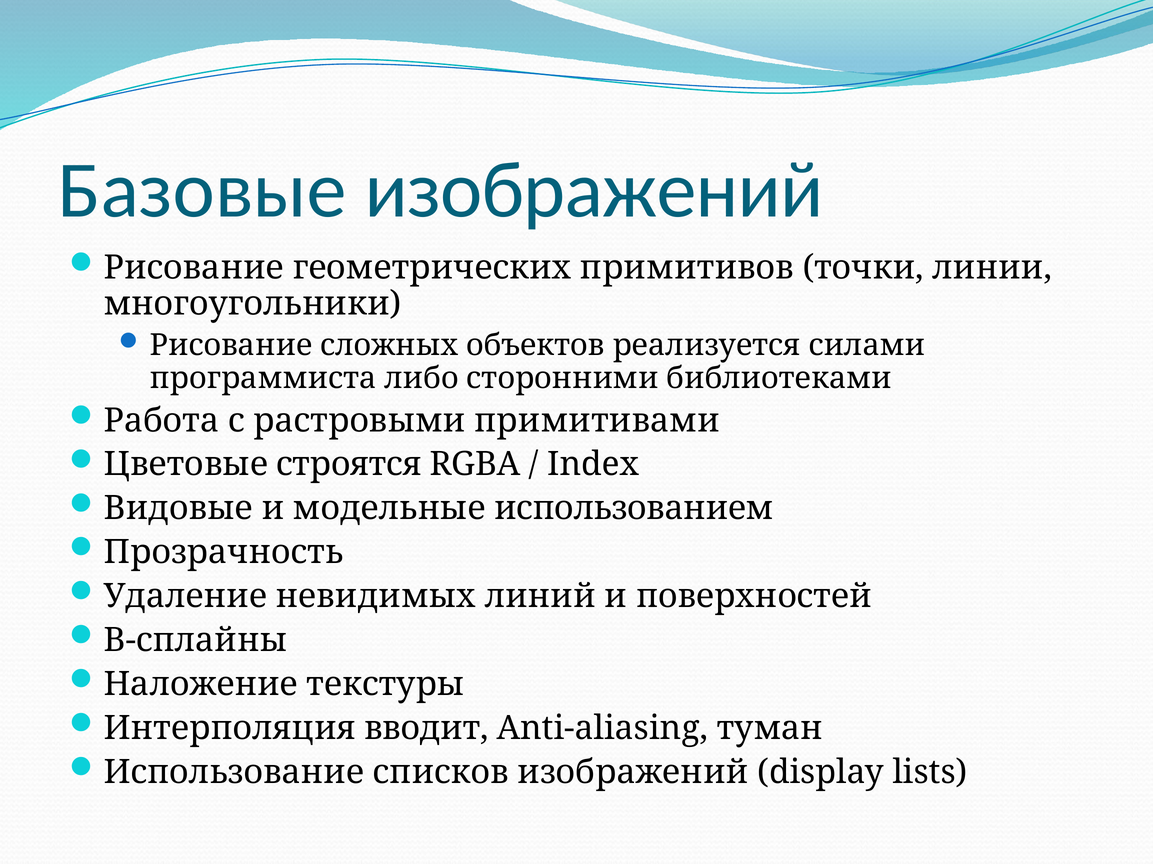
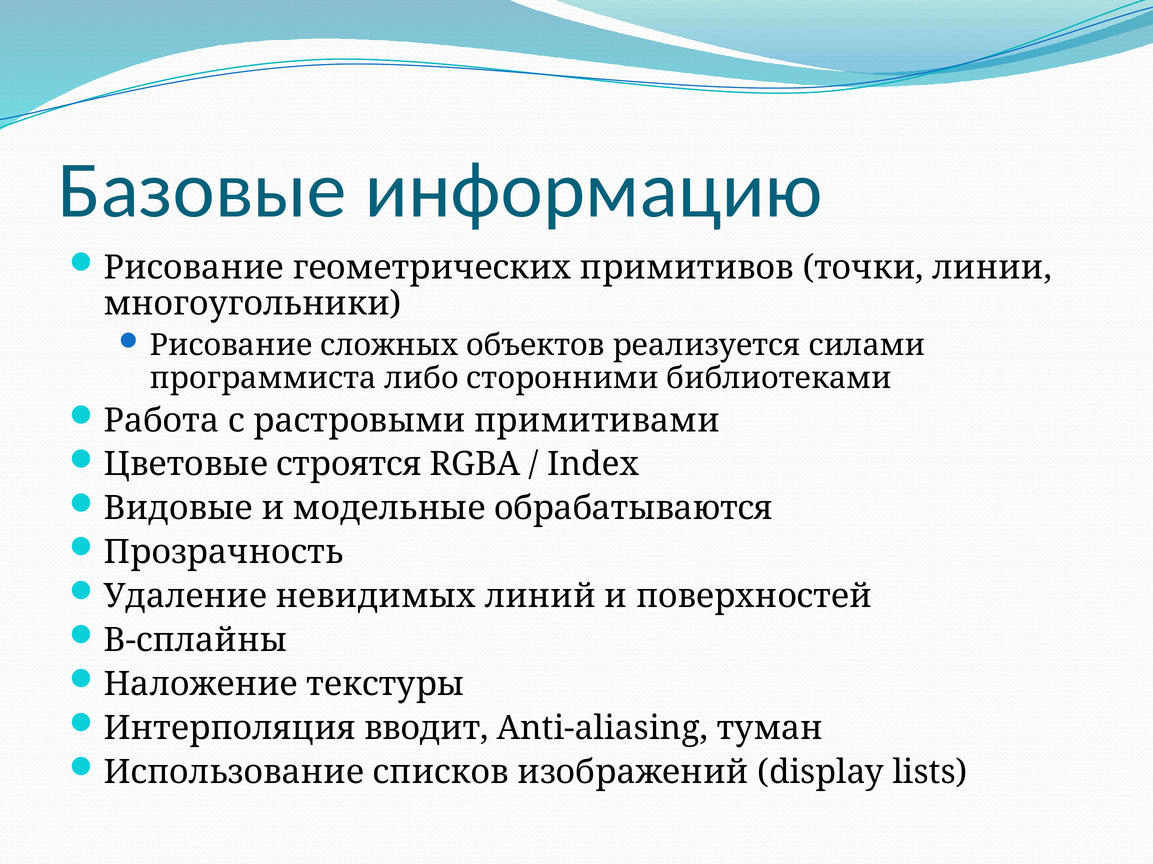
Базовые изображений: изображений -> информацию
использованием: использованием -> обрабатываются
